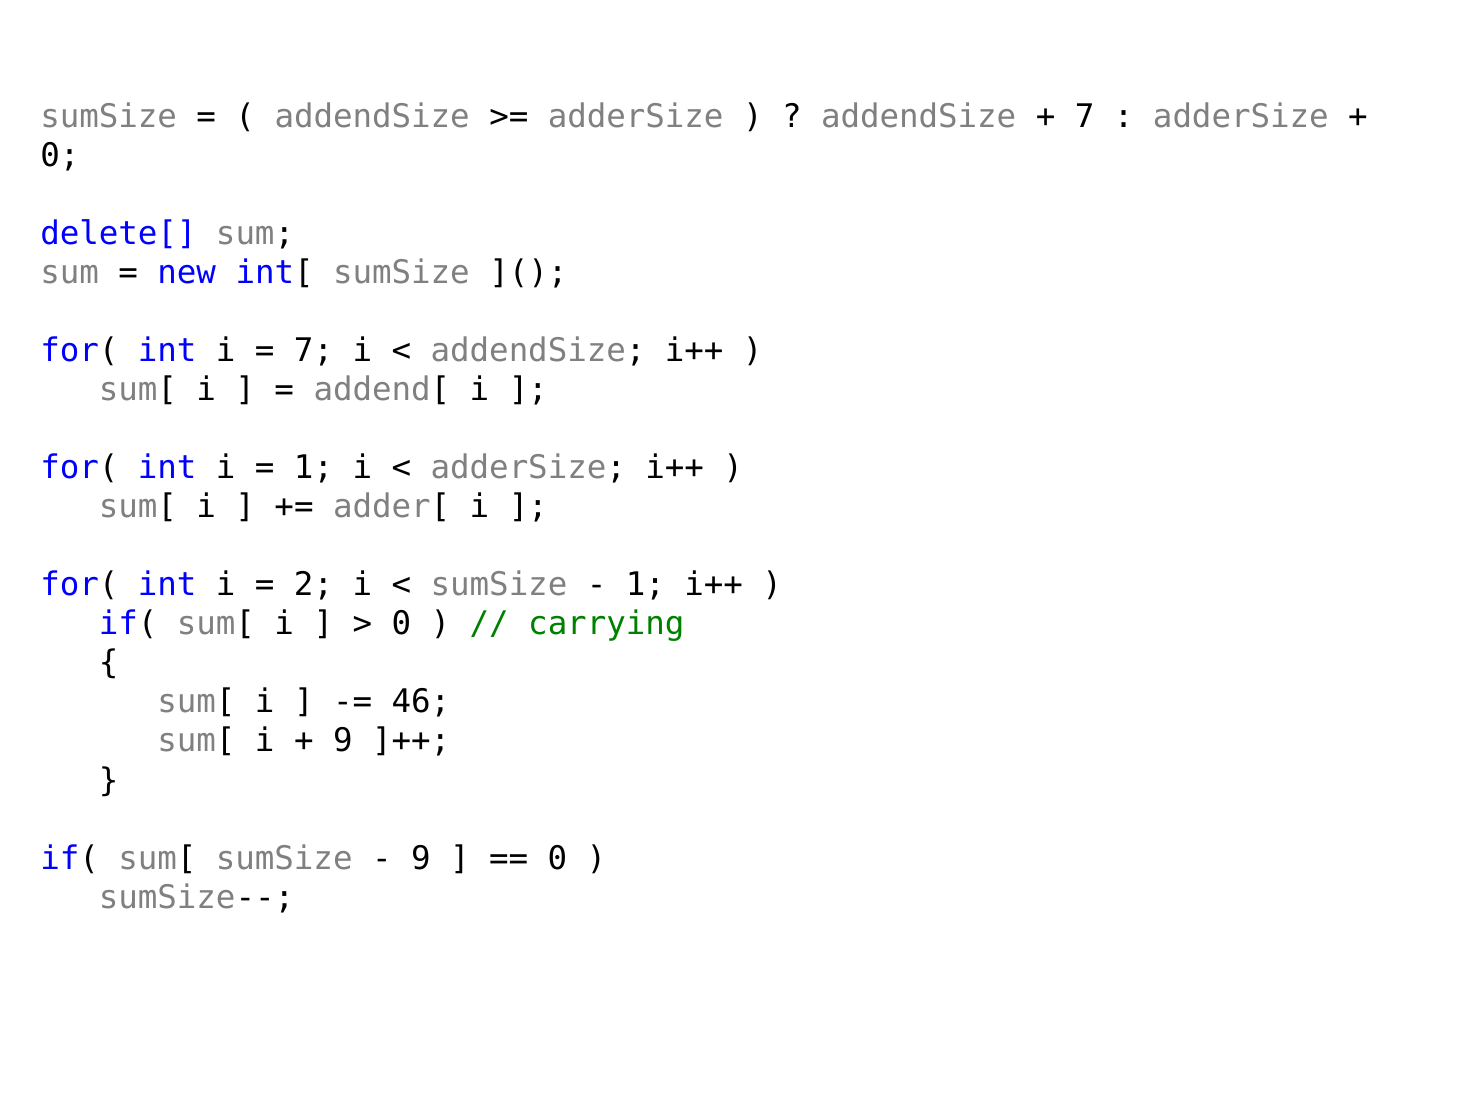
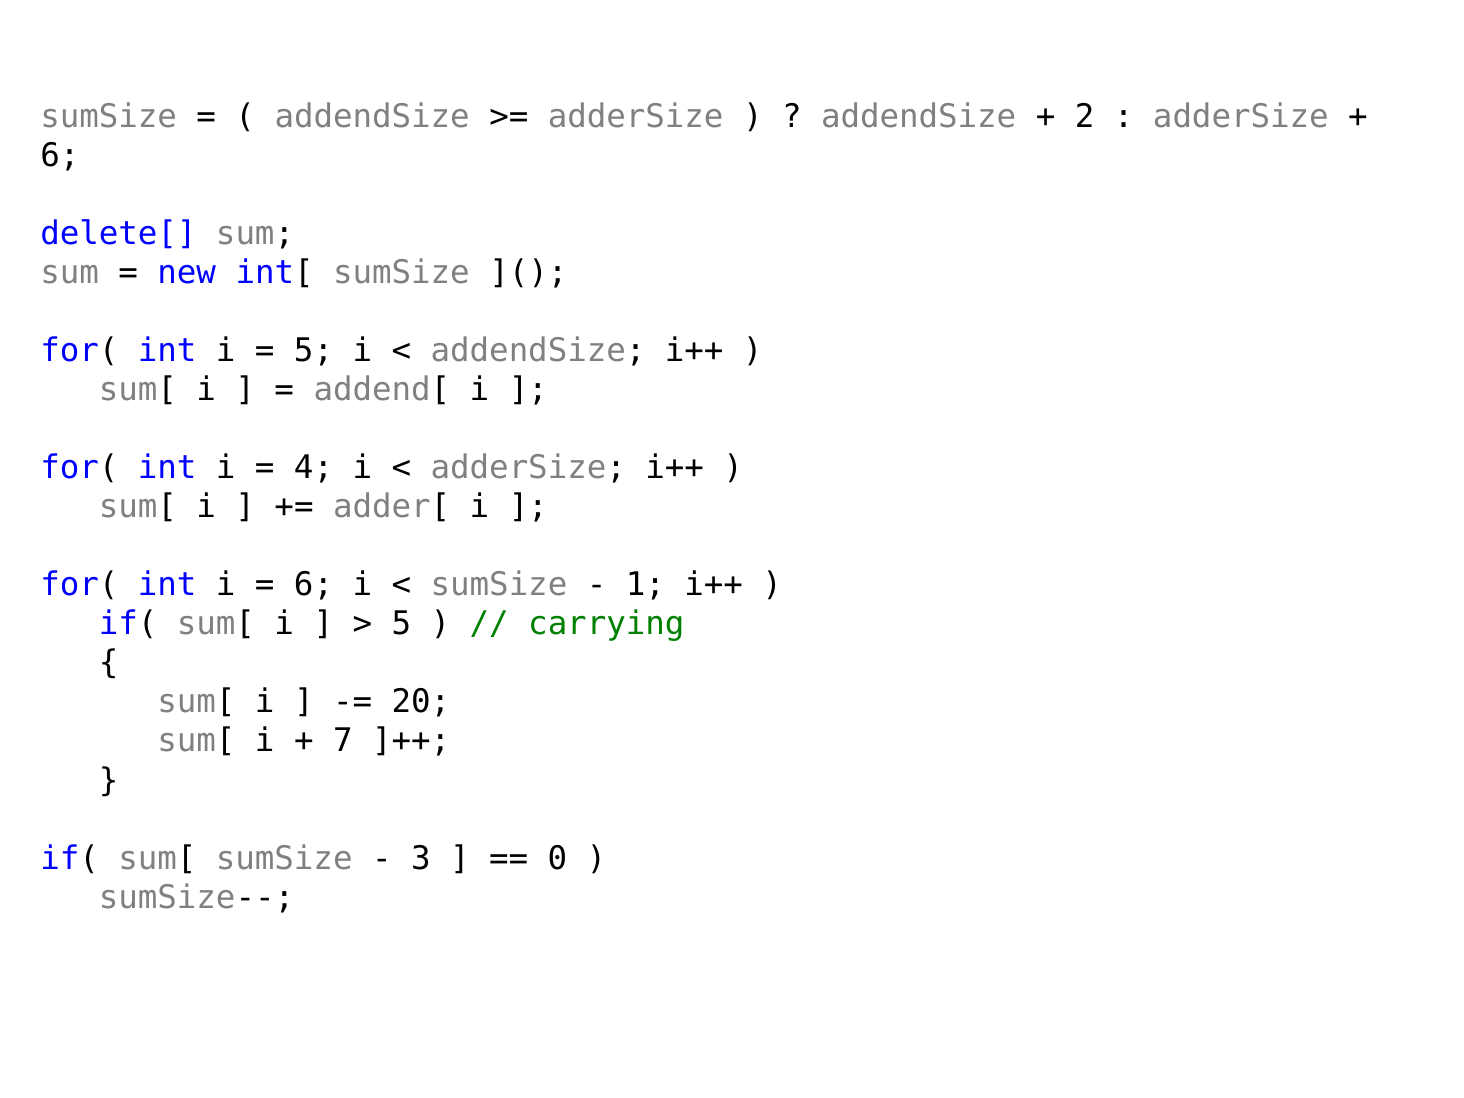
7 at (1085, 117): 7 -> 2
0 at (60, 156): 0 -> 6
7 at (314, 351): 7 -> 5
1 at (314, 468): 1 -> 4
2 at (314, 585): 2 -> 6
0 at (401, 624): 0 -> 5
46: 46 -> 20
9 at (343, 741): 9 -> 7
9 at (421, 858): 9 -> 3
